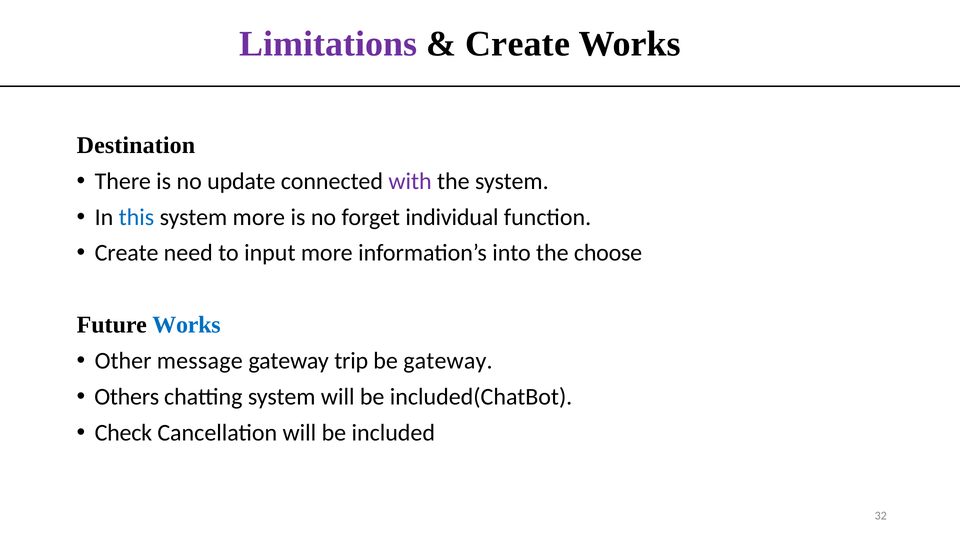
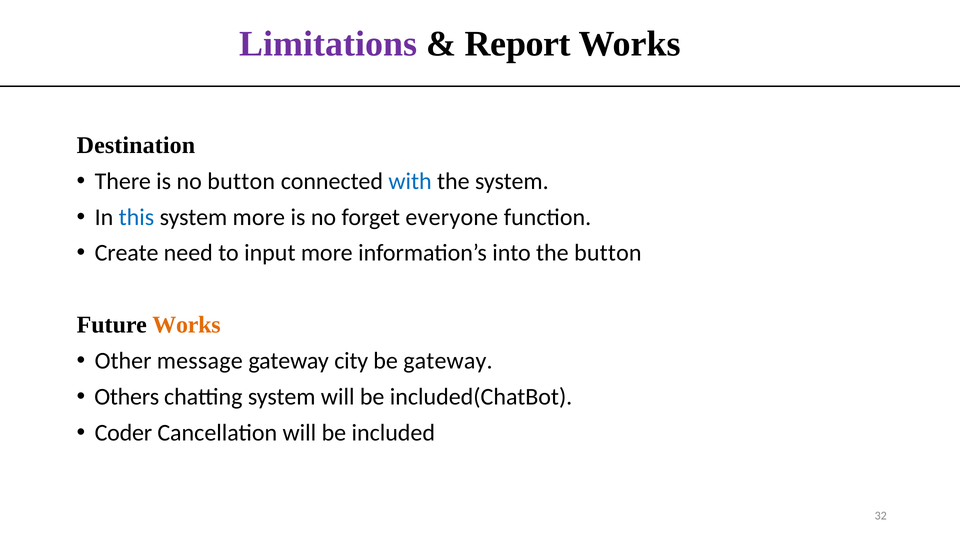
Create at (518, 44): Create -> Report
no update: update -> button
with colour: purple -> blue
individual: individual -> everyone
the choose: choose -> button
Works at (186, 325) colour: blue -> orange
trip: trip -> city
Check: Check -> Coder
